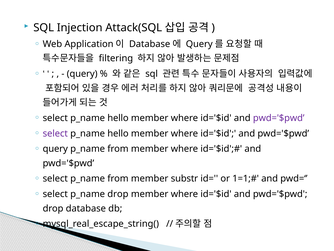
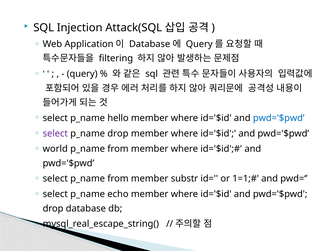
pwd='$pwd at (279, 118) colour: purple -> blue
hello at (118, 133): hello -> drop
query at (55, 149): query -> world
p_name drop: drop -> echo
